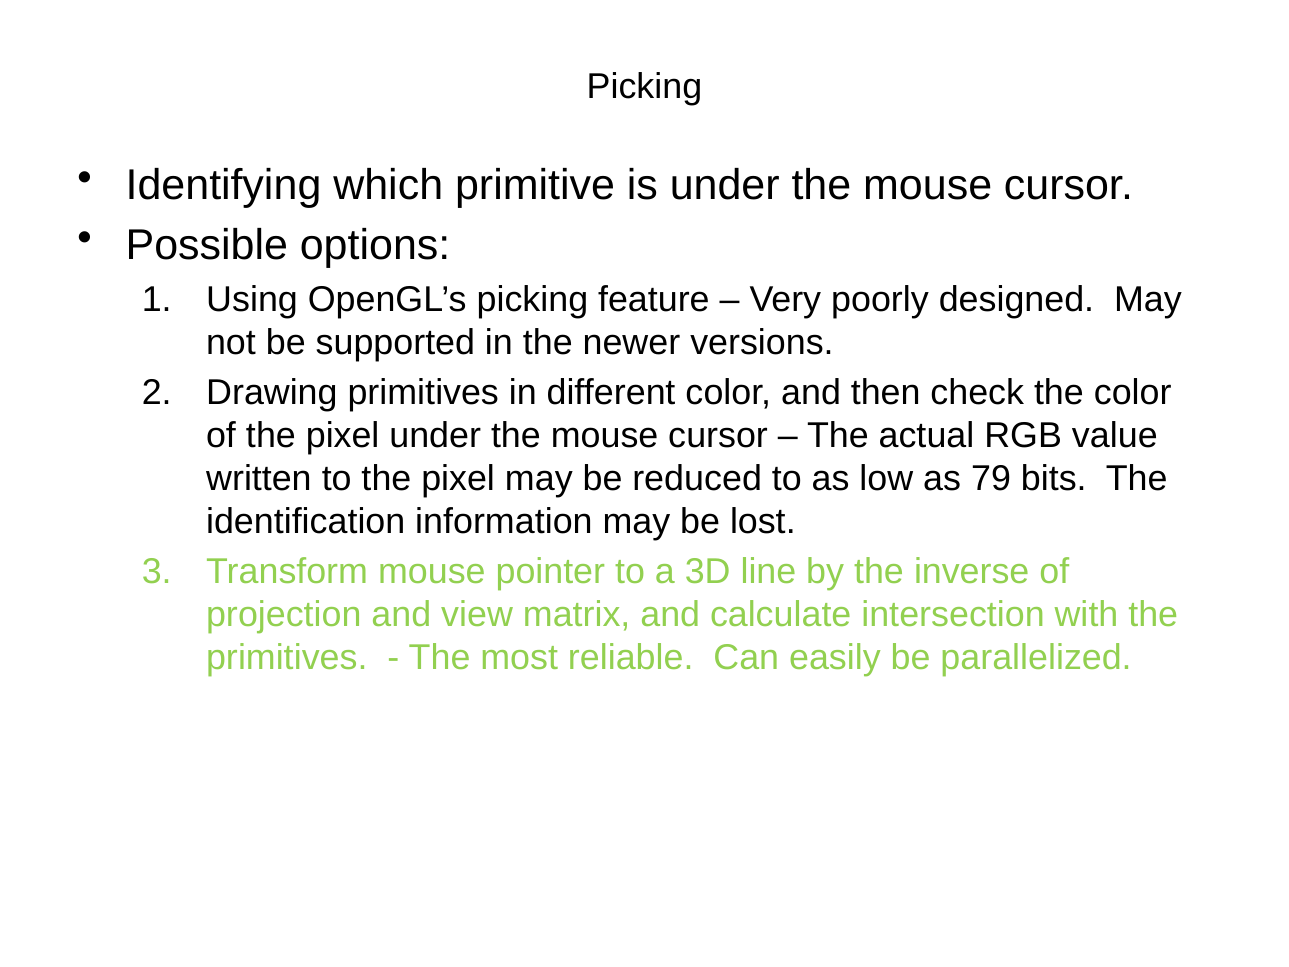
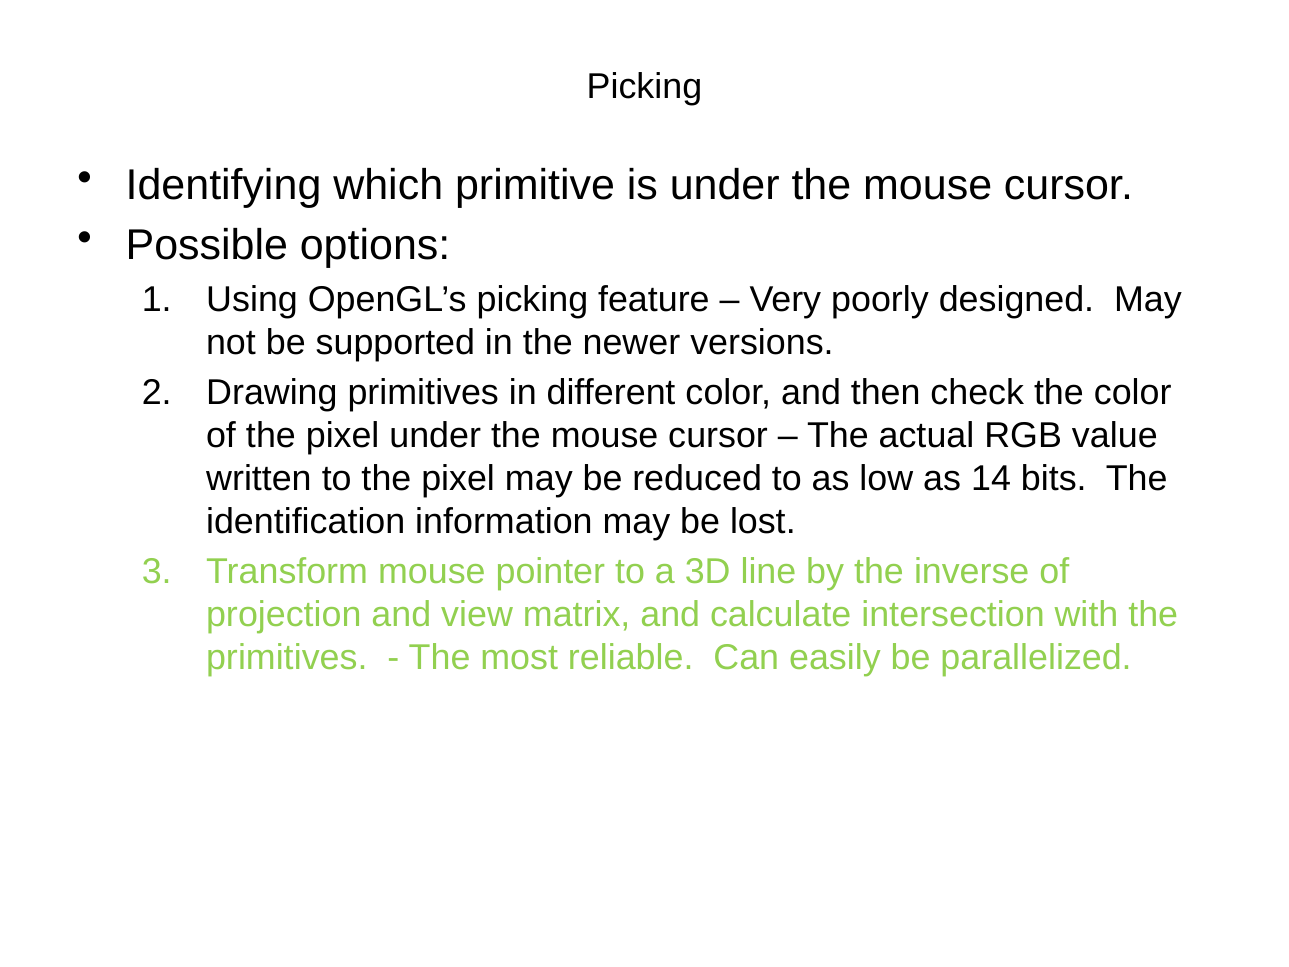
79: 79 -> 14
